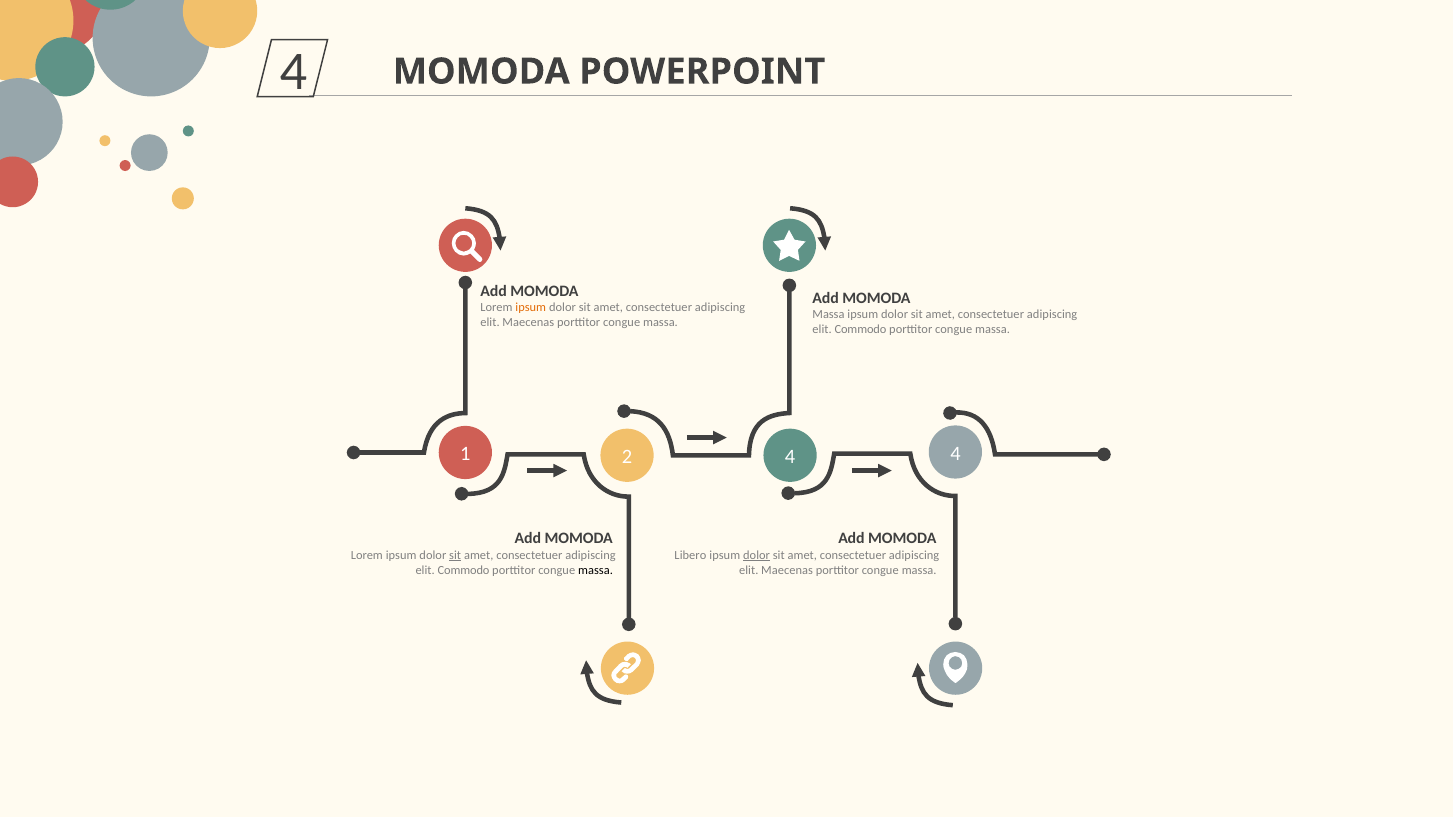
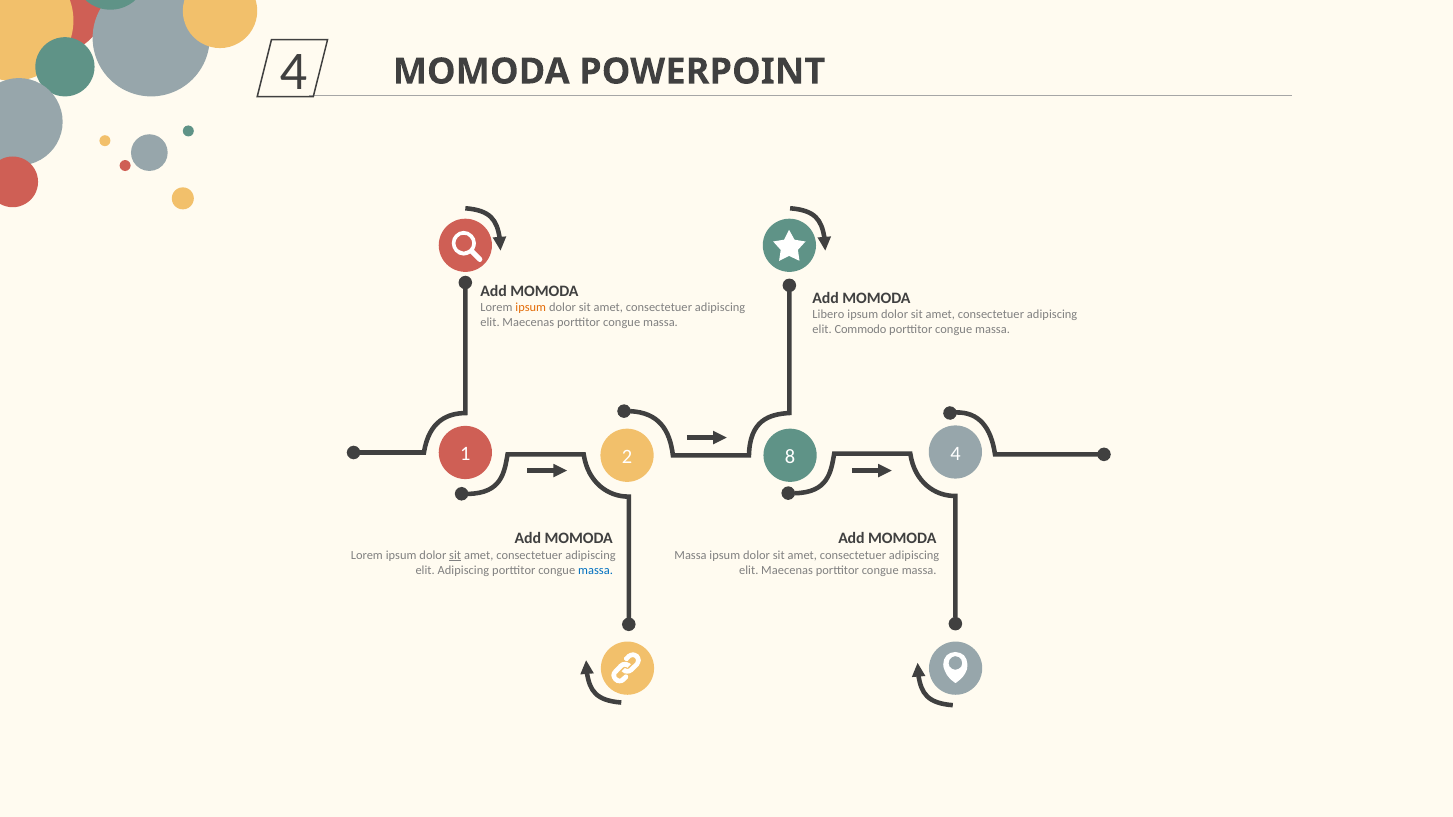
Massa at (828, 315): Massa -> Libero
1 4: 4 -> 8
Libero at (690, 555): Libero -> Massa
dolor at (757, 555) underline: present -> none
Commodo at (464, 570): Commodo -> Adipiscing
massa at (596, 570) colour: black -> blue
